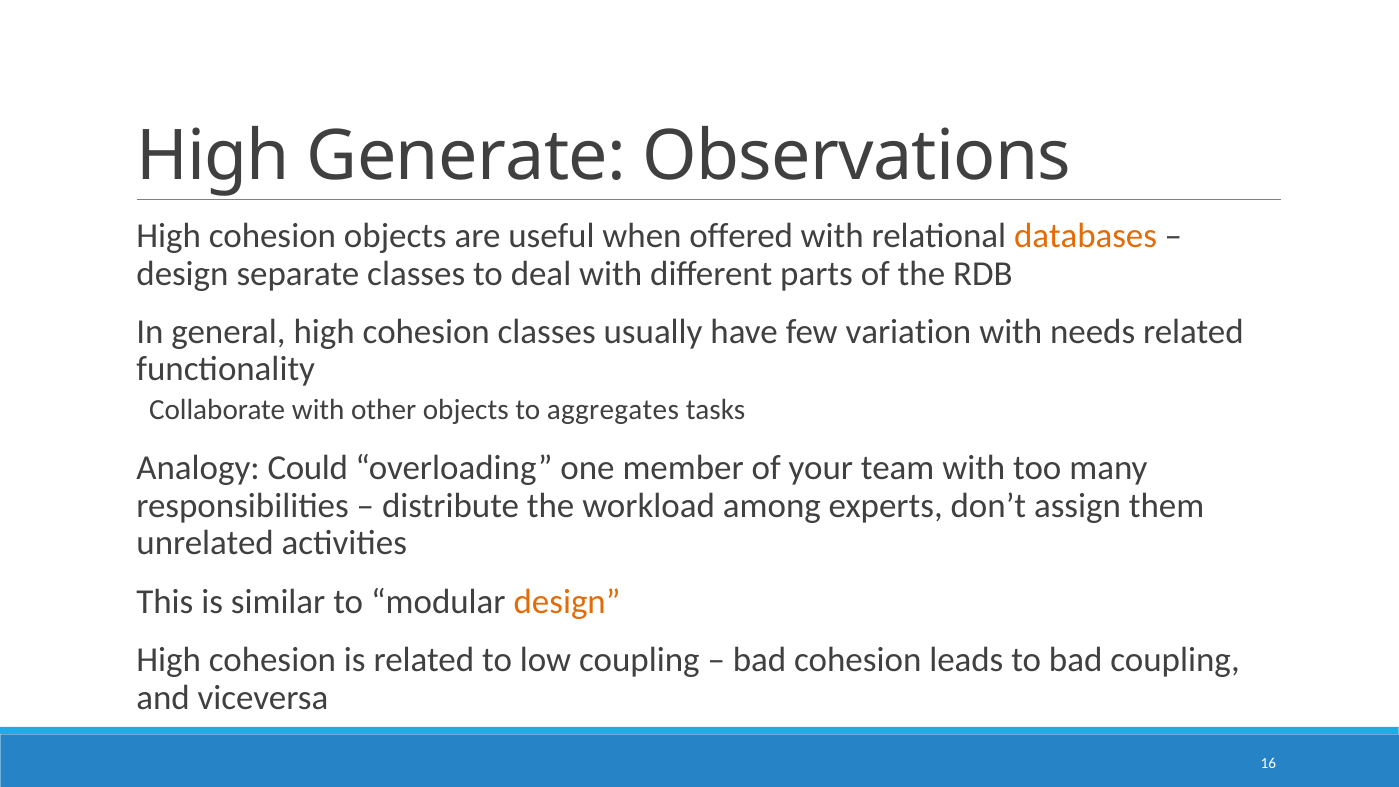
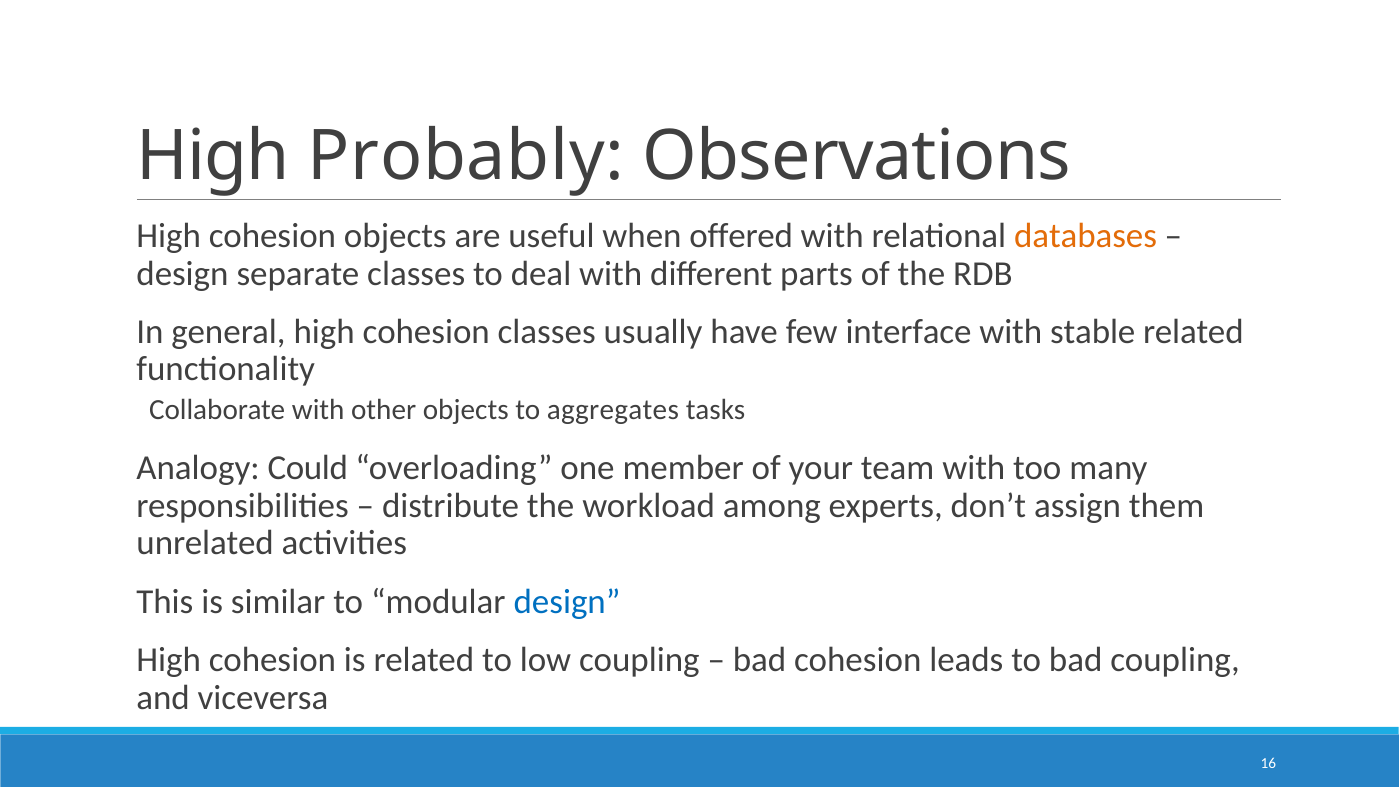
Generate: Generate -> Probably
variation: variation -> interface
needs: needs -> stable
design at (567, 601) colour: orange -> blue
